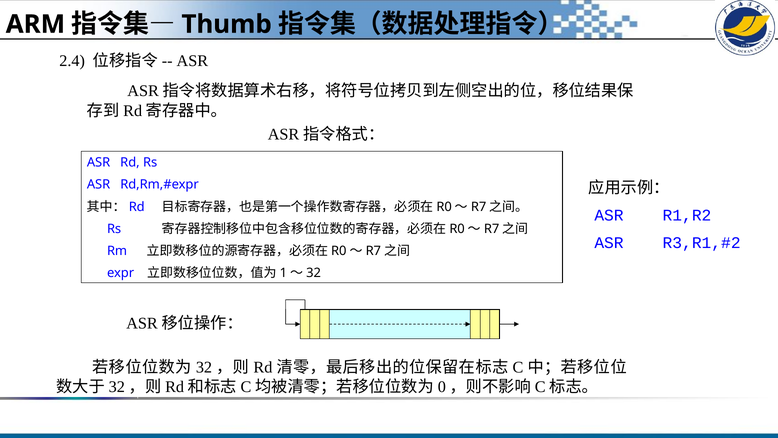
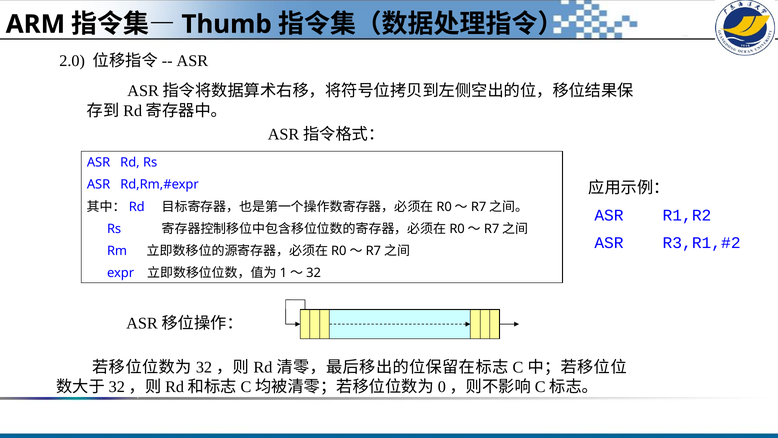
2.4: 2.4 -> 2.0
